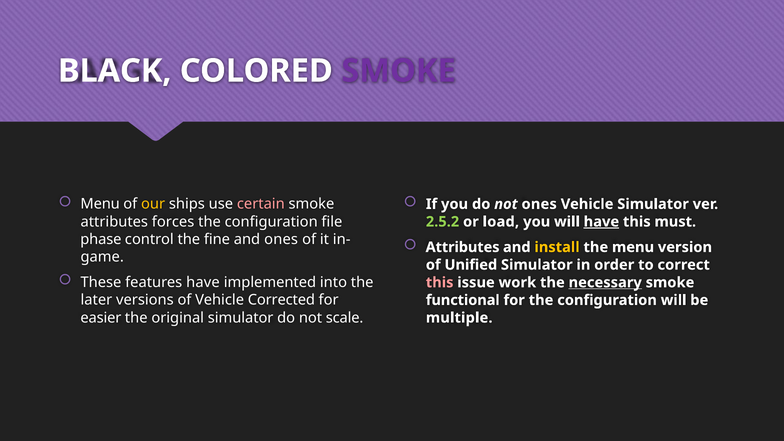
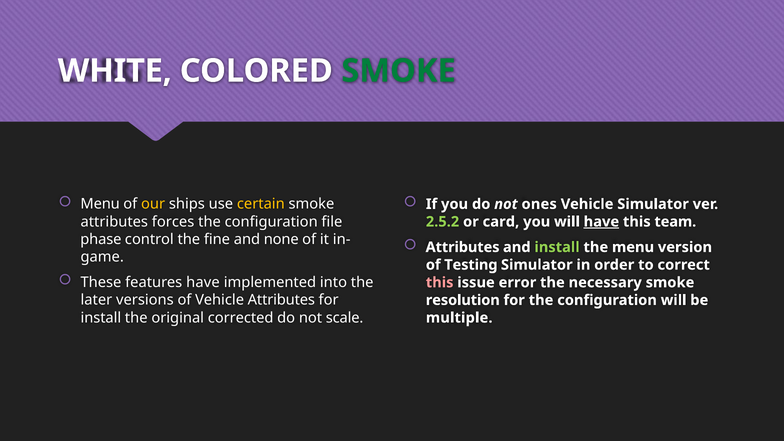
BLACK: BLACK -> WHITE
SMOKE at (399, 71) colour: purple -> green
certain colour: pink -> yellow
load: load -> card
must: must -> team
and ones: ones -> none
install at (557, 247) colour: yellow -> light green
Unified: Unified -> Testing
work: work -> error
necessary underline: present -> none
Vehicle Corrected: Corrected -> Attributes
functional: functional -> resolution
easier at (101, 318): easier -> install
original simulator: simulator -> corrected
